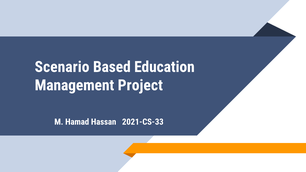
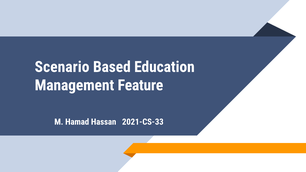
Project: Project -> Feature
